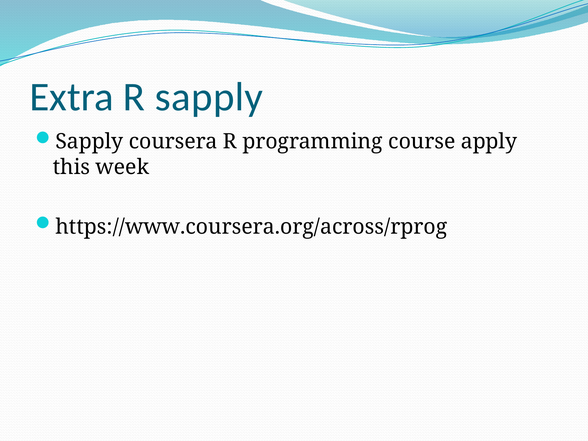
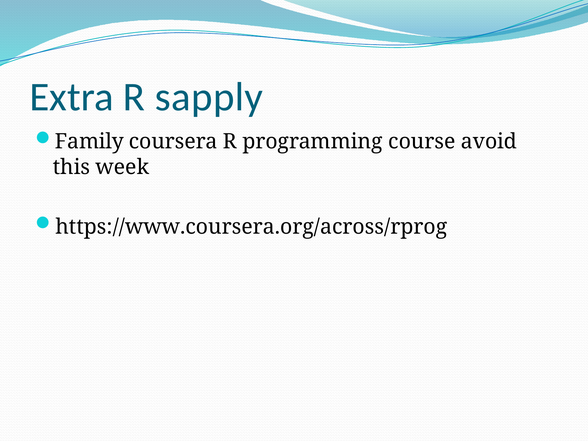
Sapply at (89, 142): Sapply -> Family
apply: apply -> avoid
